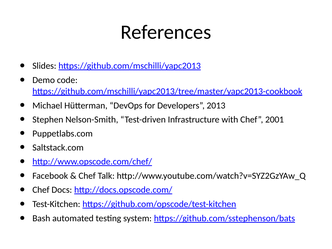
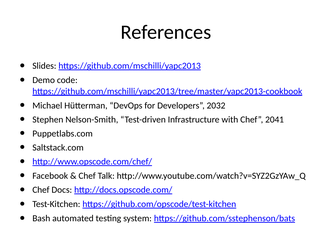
2013: 2013 -> 2032
2001: 2001 -> 2041
